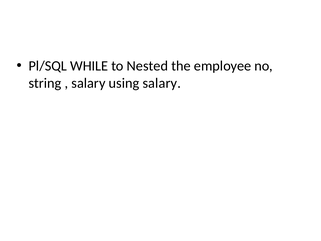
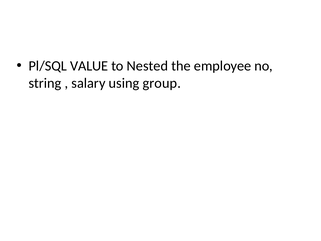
WHILE: WHILE -> VALUE
using salary: salary -> group
